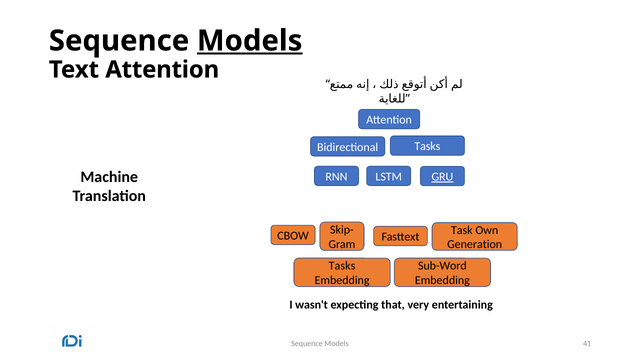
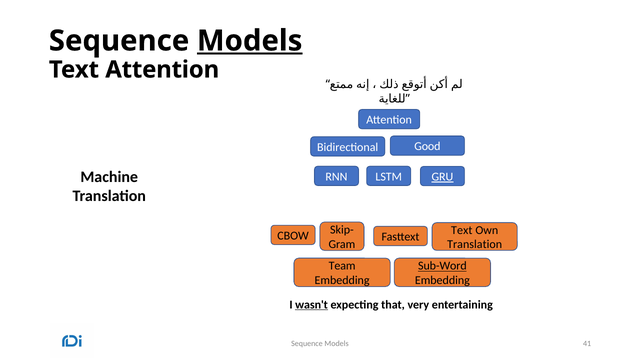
Bidirectional Tasks: Tasks -> Good
Task at (462, 230): Task -> Text
Generation at (475, 245): Generation -> Translation
Tasks at (342, 266): Tasks -> Team
Sub-Word underline: none -> present
wasn't underline: none -> present
